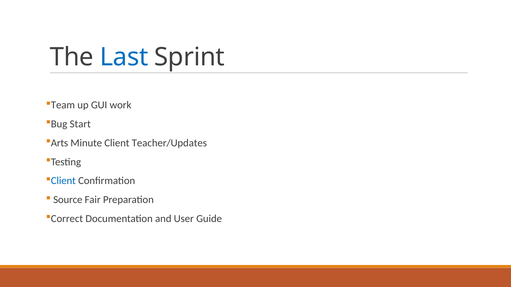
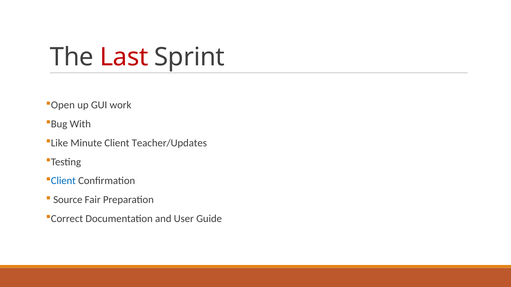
Last colour: blue -> red
Team: Team -> Open
Start: Start -> With
Arts: Arts -> Like
